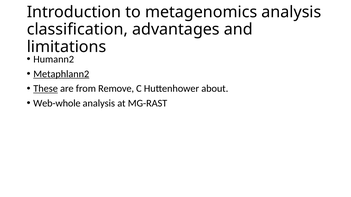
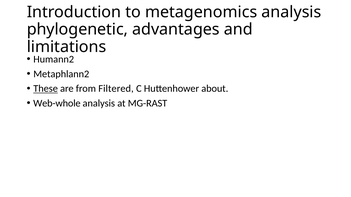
classification: classification -> phylogenetic
Metaphlann2 underline: present -> none
Remove: Remove -> Filtered
